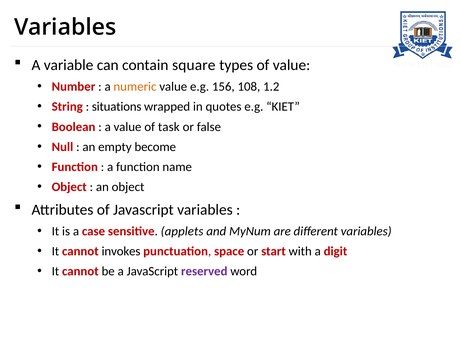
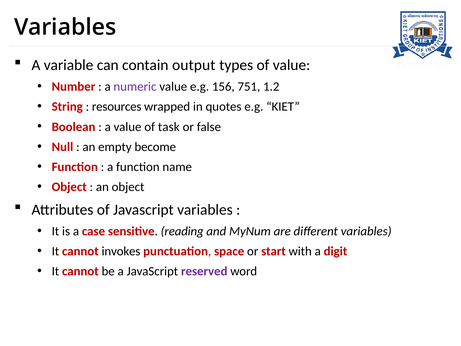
square: square -> output
numeric colour: orange -> purple
108: 108 -> 751
situations: situations -> resources
applets: applets -> reading
